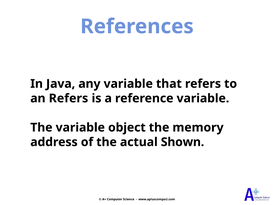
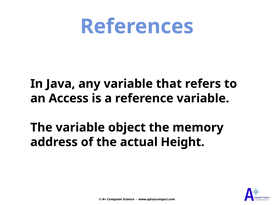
an Refers: Refers -> Access
Shown: Shown -> Height
